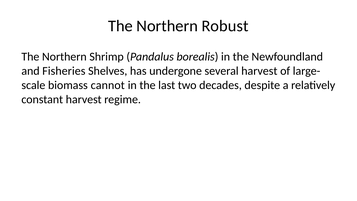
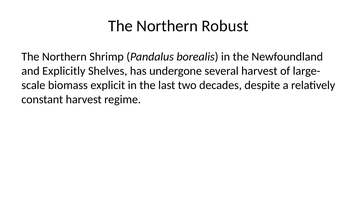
Fisheries: Fisheries -> Explicitly
cannot: cannot -> explicit
